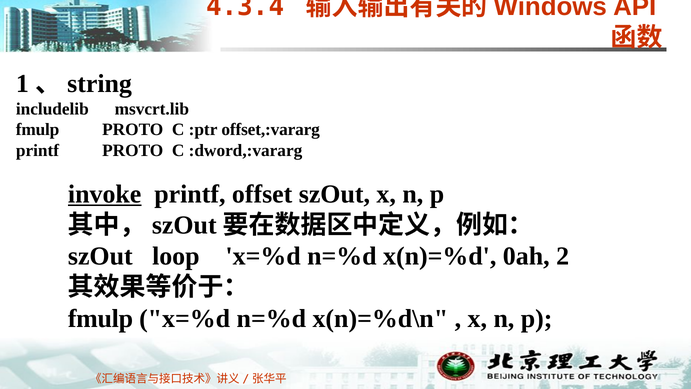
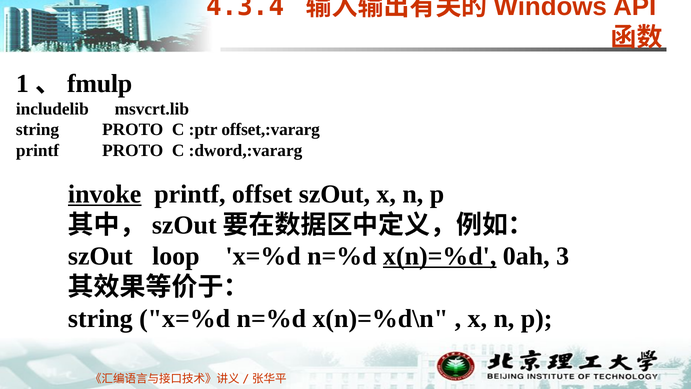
string: string -> fmulp
fmulp at (38, 130): fmulp -> string
x(n)=%d underline: none -> present
2: 2 -> 3
fmulp at (100, 318): fmulp -> string
